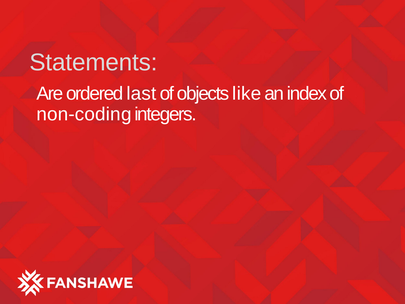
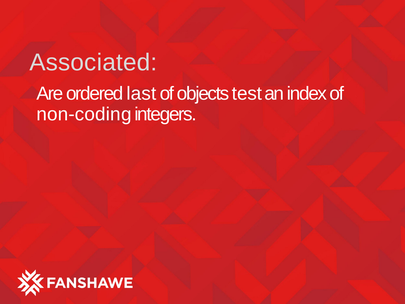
Statements: Statements -> Associated
like: like -> test
